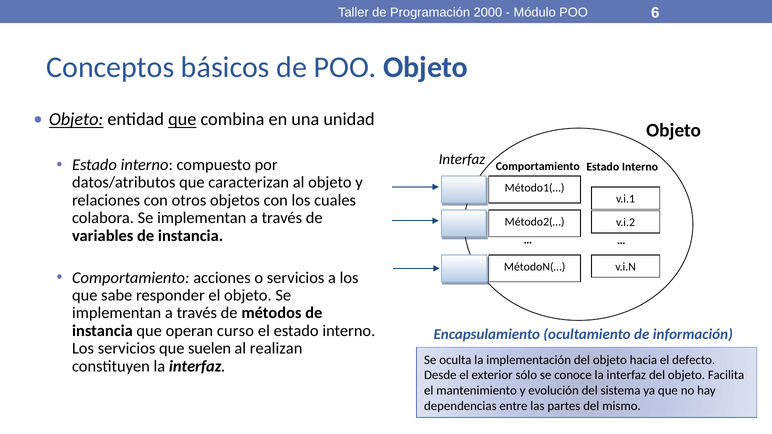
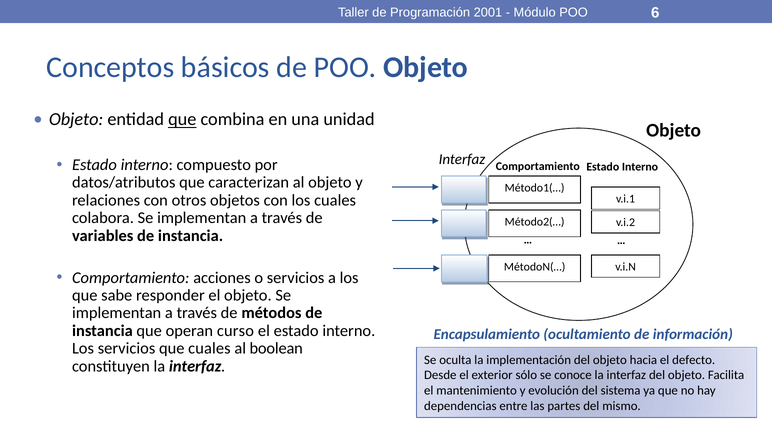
2000: 2000 -> 2001
Objeto at (76, 120) underline: present -> none
que suelen: suelen -> cuales
realizan: realizan -> boolean
